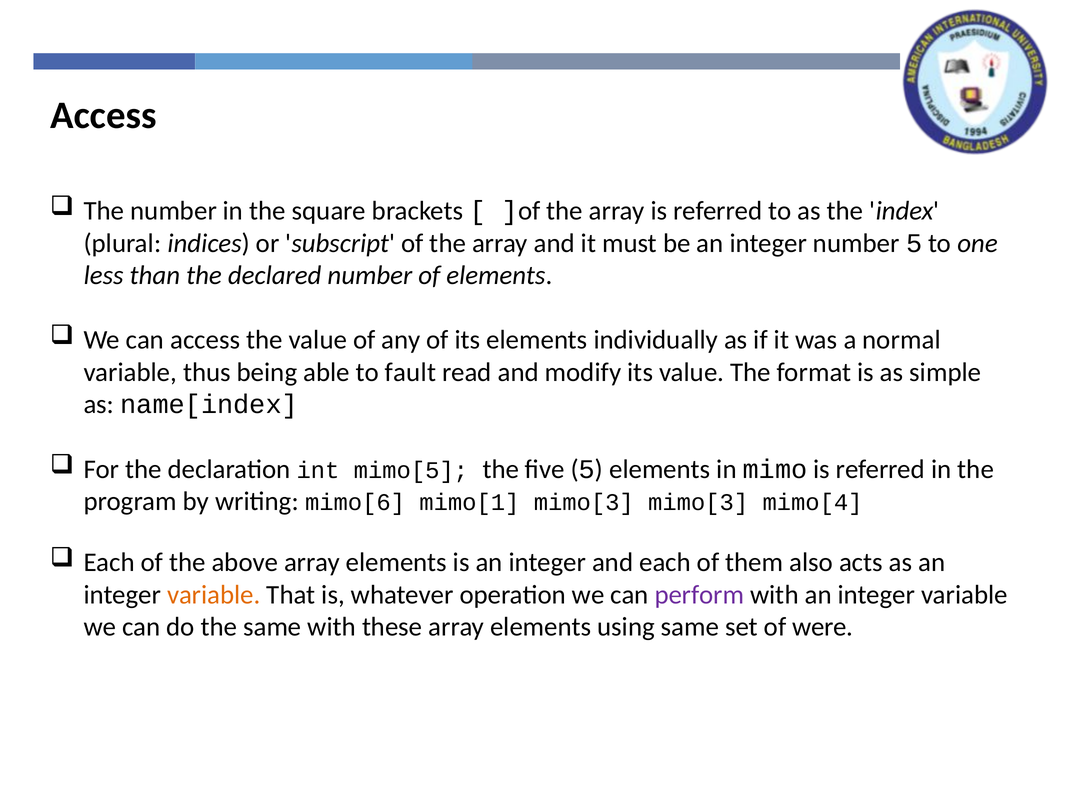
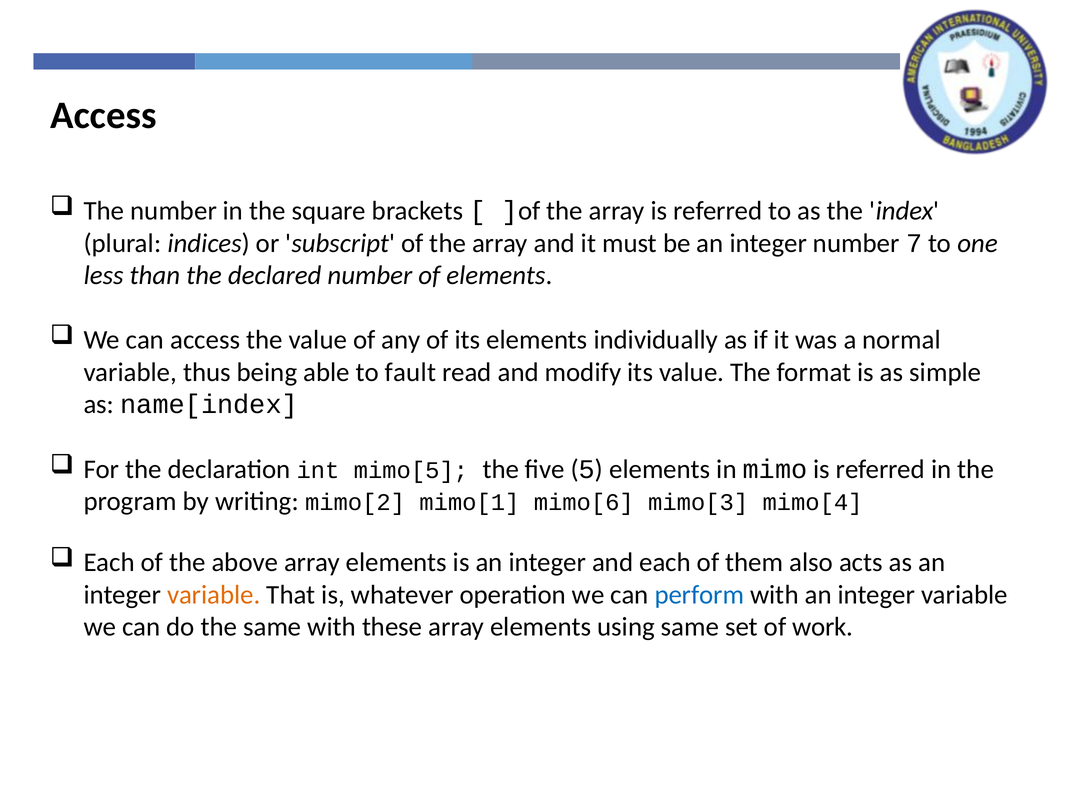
number 5: 5 -> 7
mimo[6: mimo[6 -> mimo[2
mimo[1 mimo[3: mimo[3 -> mimo[6
perform colour: purple -> blue
were: were -> work
